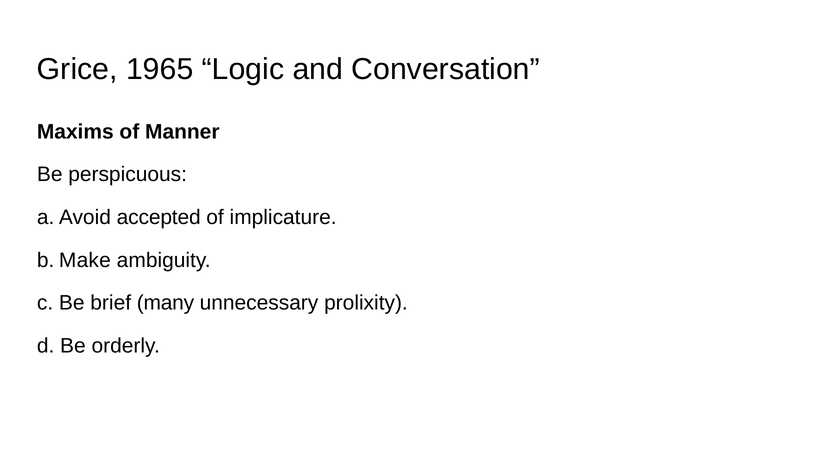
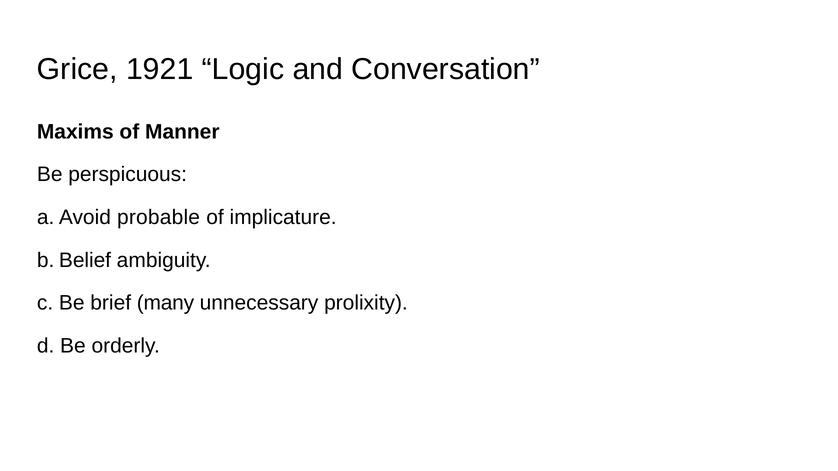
1965: 1965 -> 1921
accepted: accepted -> probable
Make: Make -> Belief
